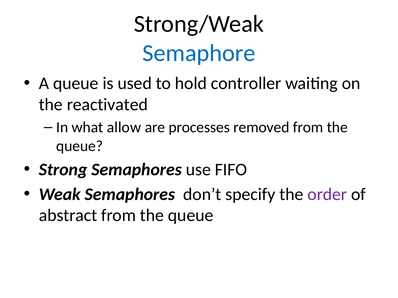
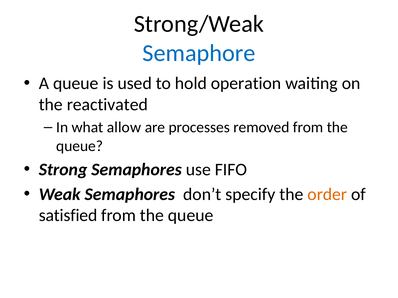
controller: controller -> operation
order colour: purple -> orange
abstract: abstract -> satisfied
